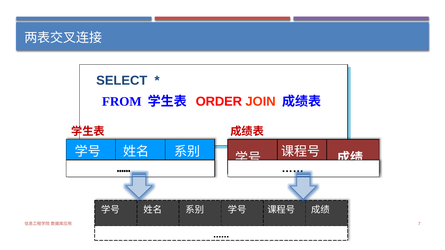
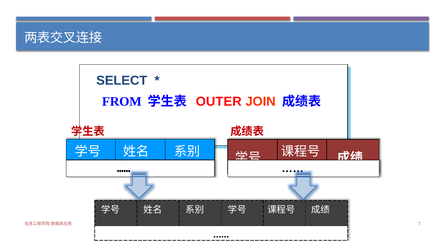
ORDER: ORDER -> OUTER
